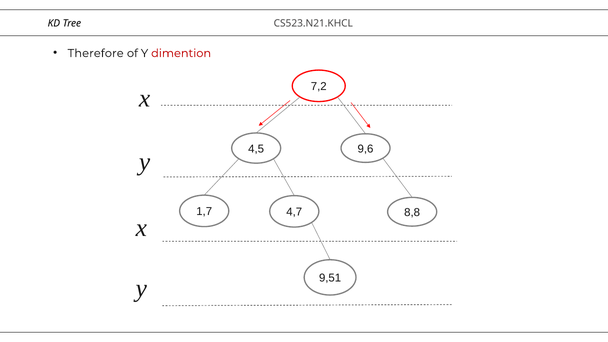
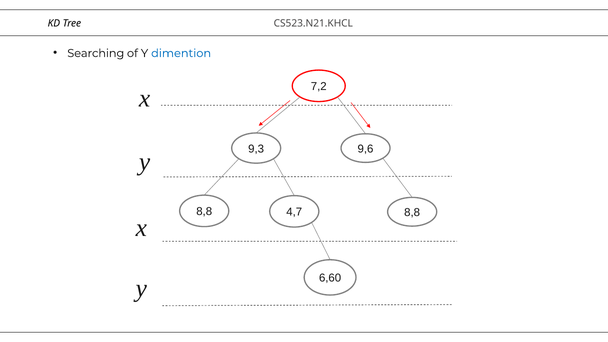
Therefore: Therefore -> Searching
dimention colour: red -> blue
4,5: 4,5 -> 9,3
1,7 at (204, 212): 1,7 -> 8,8
9,51: 9,51 -> 6,60
